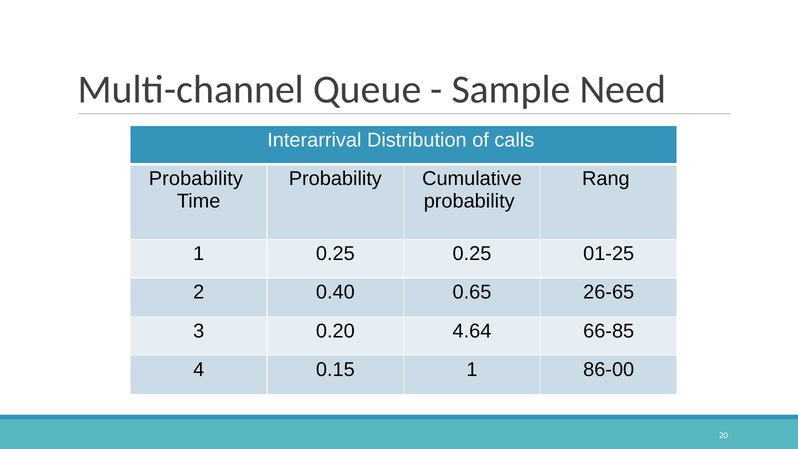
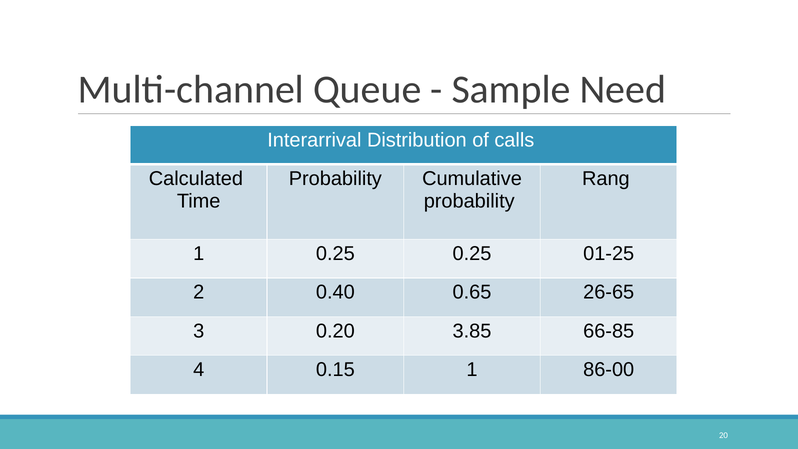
Probability at (196, 179): Probability -> Calculated
4.64: 4.64 -> 3.85
